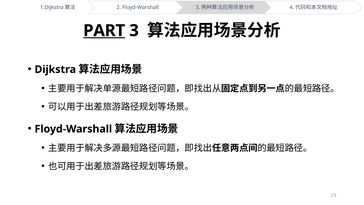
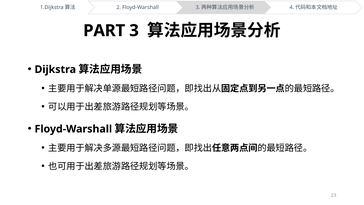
PART underline: present -> none
